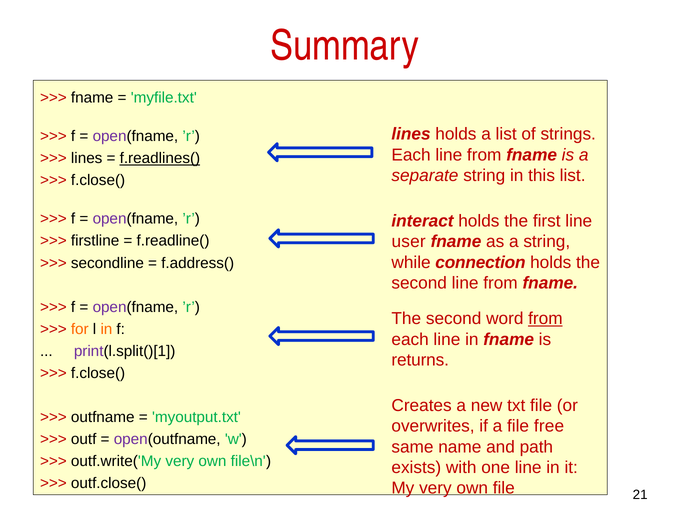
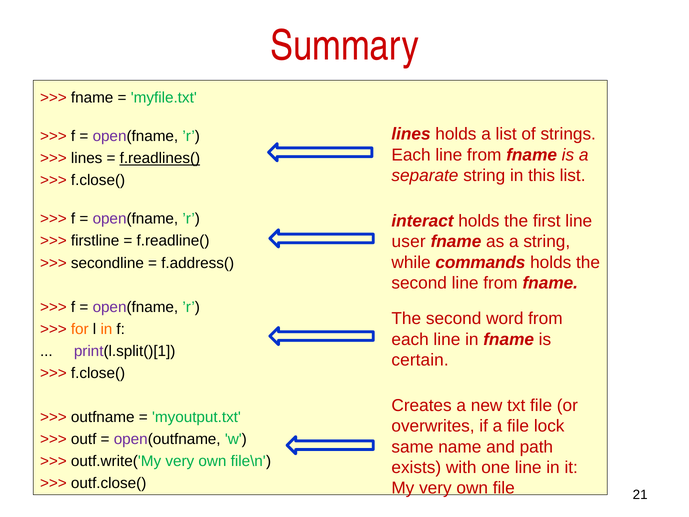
connection: connection -> commands
from at (545, 319) underline: present -> none
returns: returns -> certain
free: free -> lock
